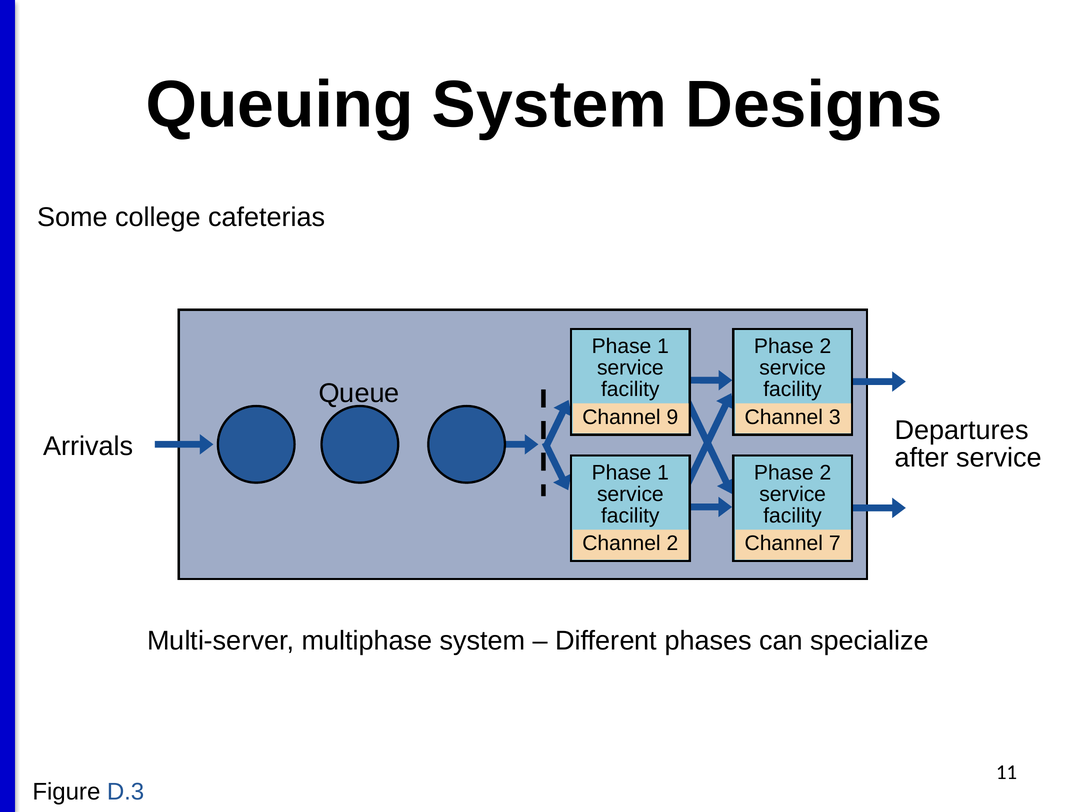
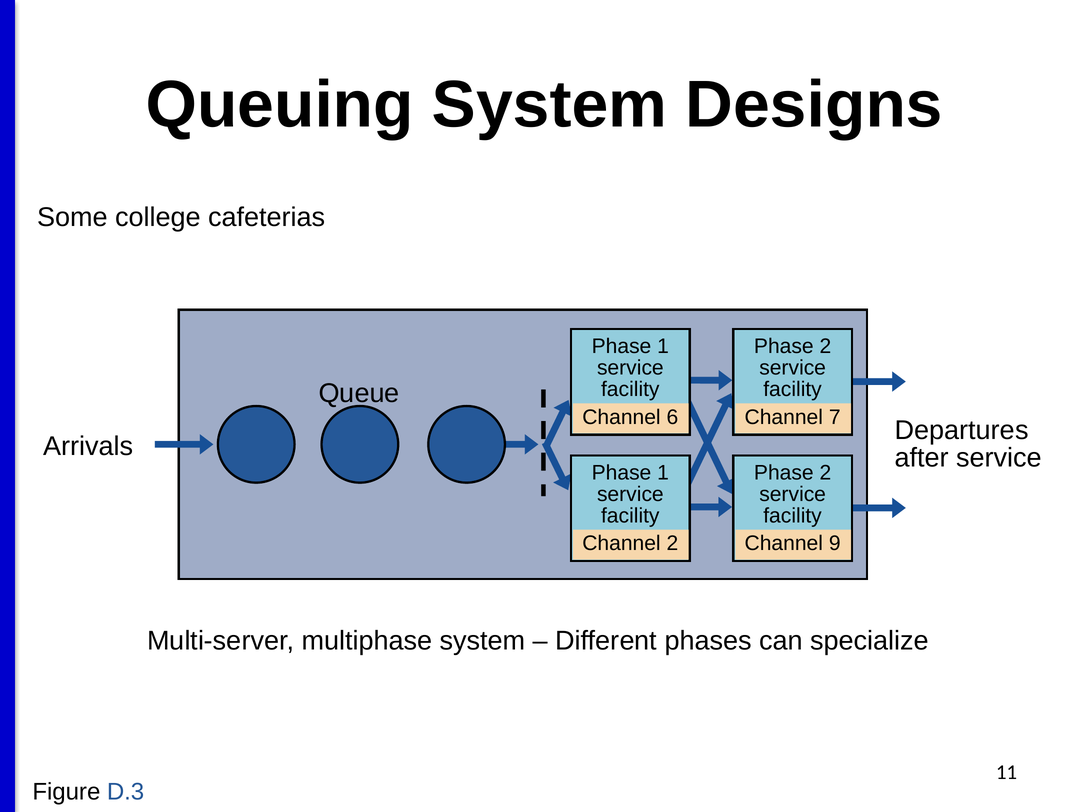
9: 9 -> 6
3: 3 -> 7
7: 7 -> 9
